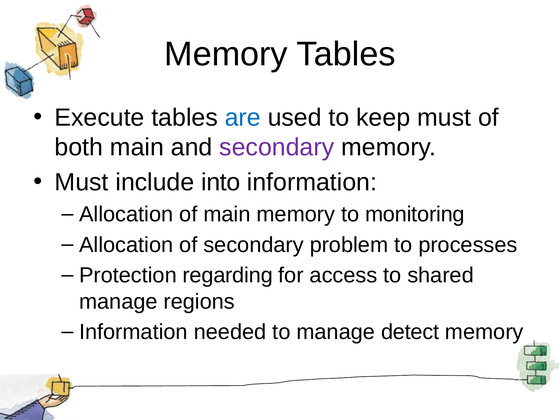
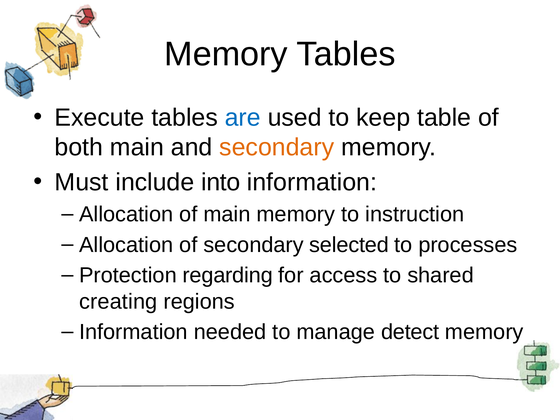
keep must: must -> table
secondary at (277, 147) colour: purple -> orange
monitoring: monitoring -> instruction
problem: problem -> selected
manage at (118, 302): manage -> creating
